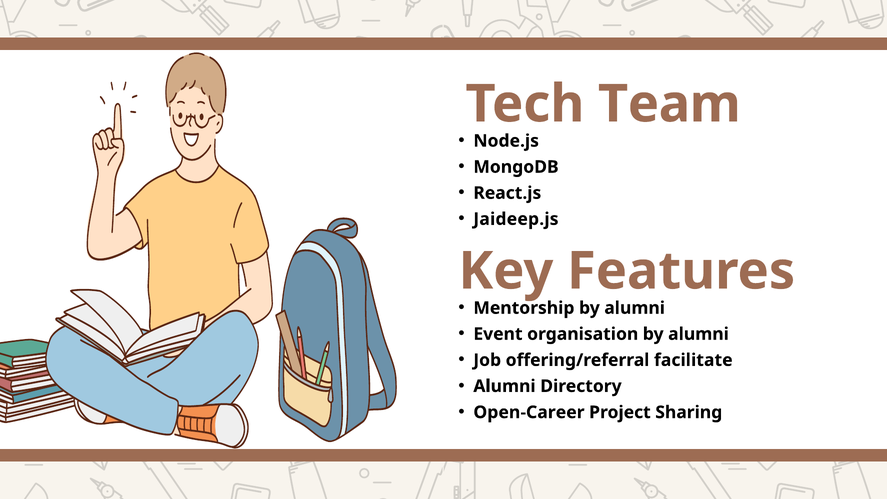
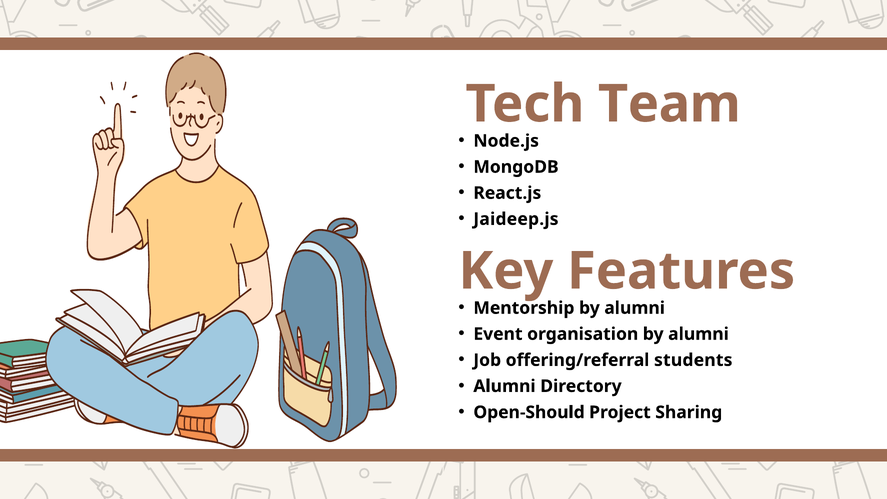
facilitate: facilitate -> students
Open-Career: Open-Career -> Open-Should
